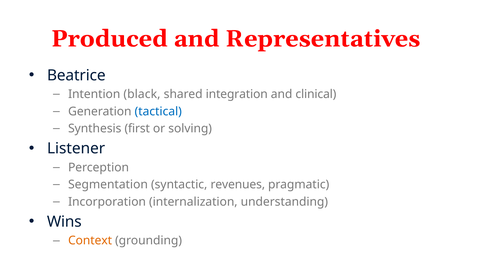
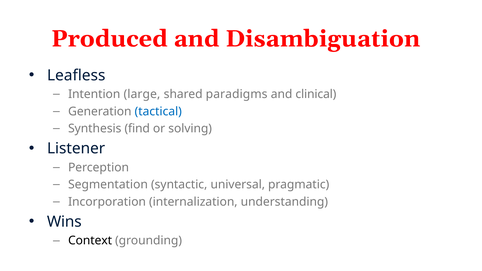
Representatives: Representatives -> Disambiguation
Beatrice: Beatrice -> Leafless
black: black -> large
integration: integration -> paradigms
first: first -> find
revenues: revenues -> universal
Context colour: orange -> black
